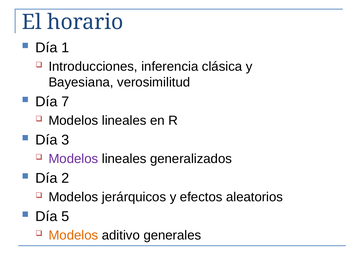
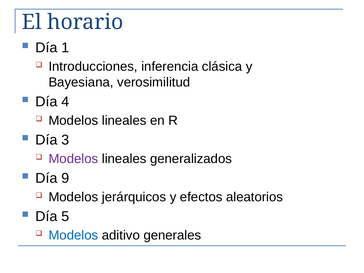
7: 7 -> 4
2: 2 -> 9
Modelos at (73, 235) colour: orange -> blue
